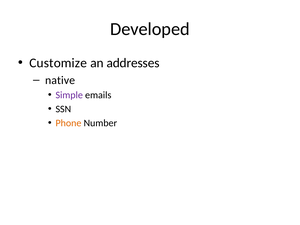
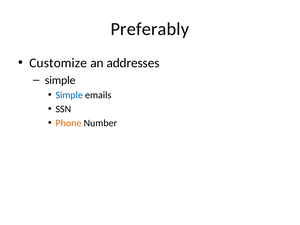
Developed: Developed -> Preferably
native at (60, 80): native -> simple
Simple at (69, 95) colour: purple -> blue
